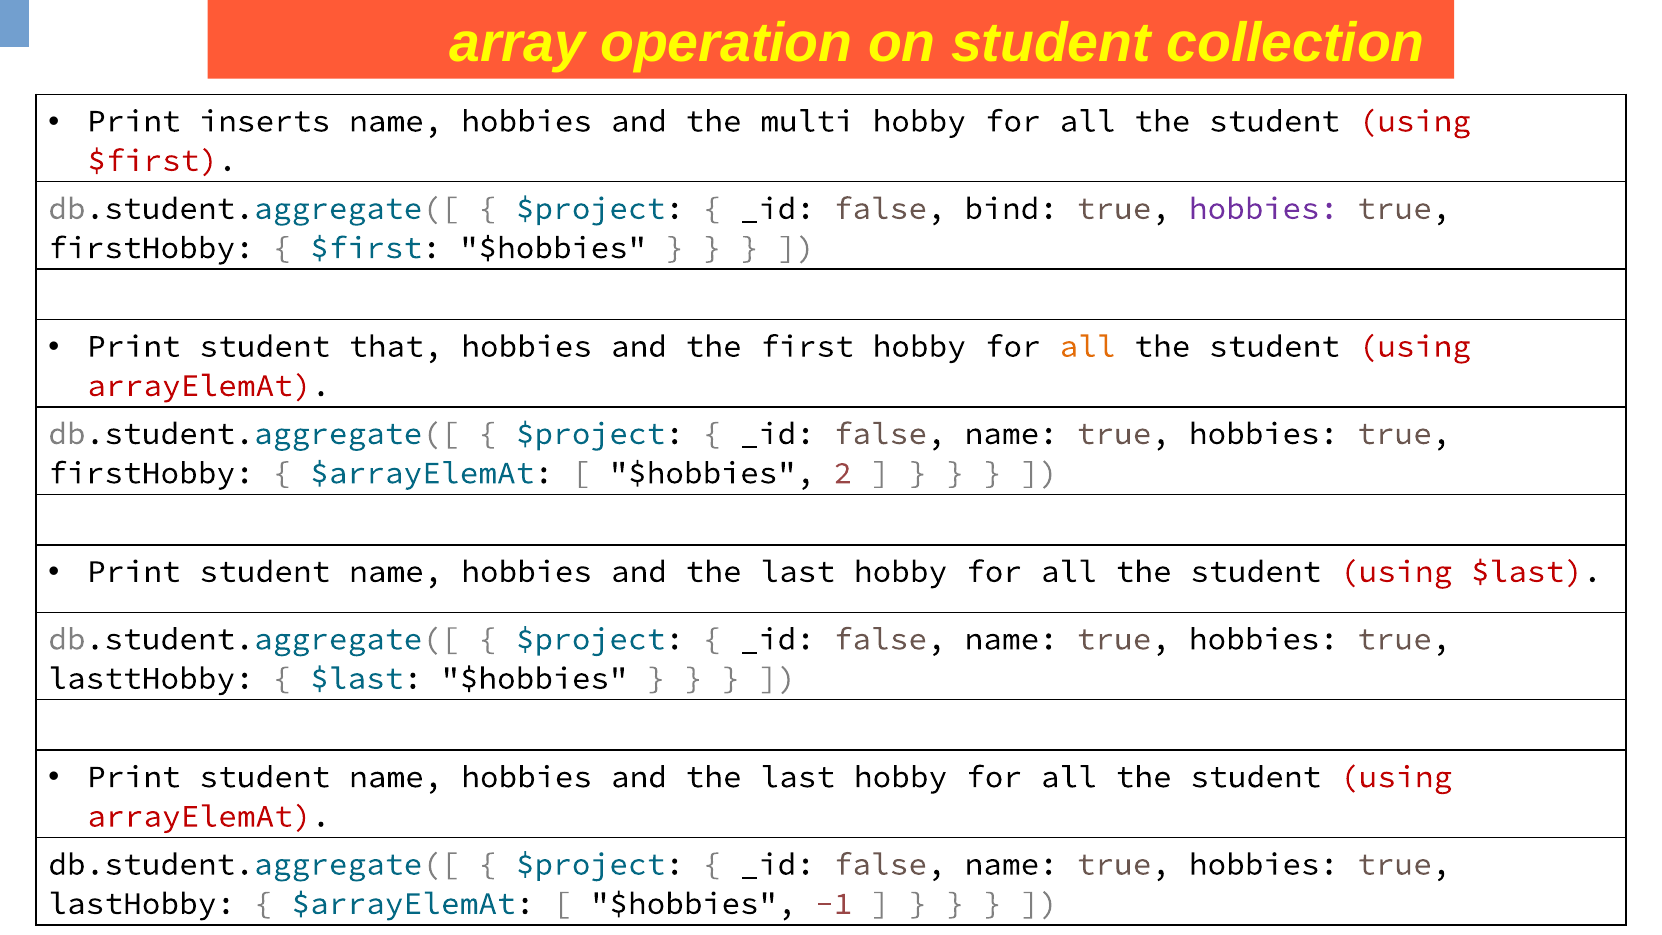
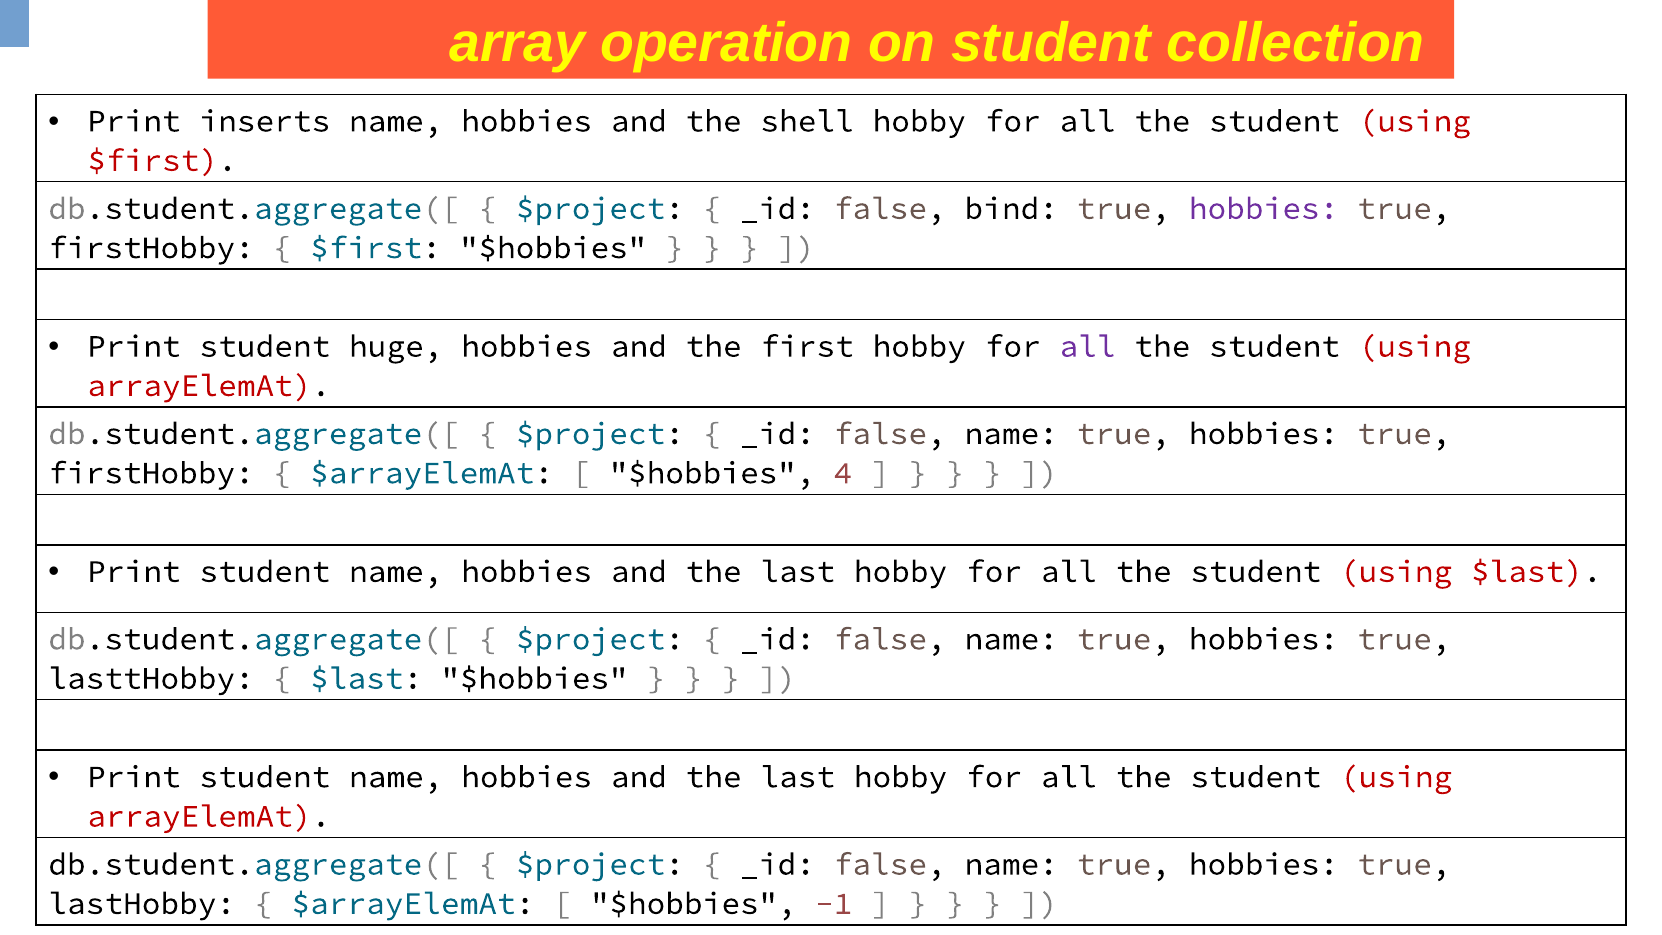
multi: multi -> shell
that: that -> huge
all at (1088, 346) colour: orange -> purple
2: 2 -> 4
